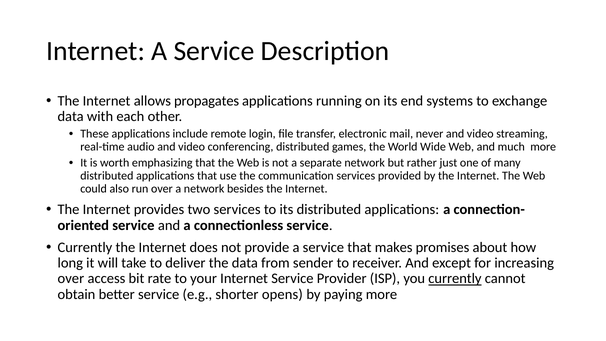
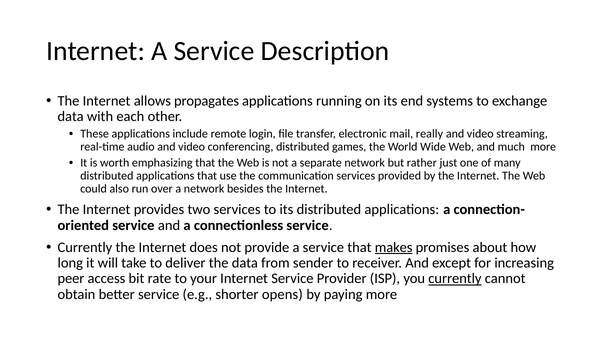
never: never -> really
makes underline: none -> present
over at (71, 279): over -> peer
